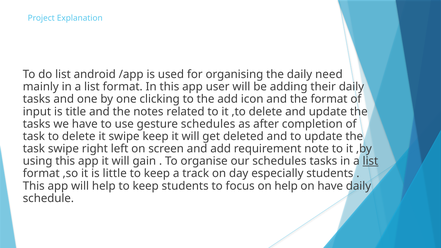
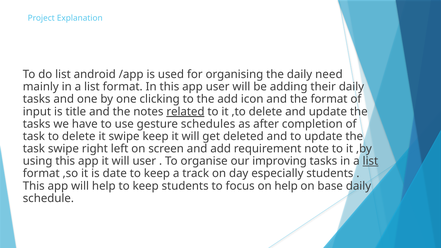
related underline: none -> present
will gain: gain -> user
our schedules: schedules -> improving
little: little -> date
on have: have -> base
